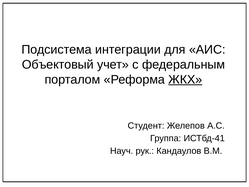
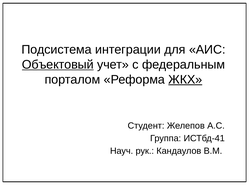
Объектовый underline: none -> present
